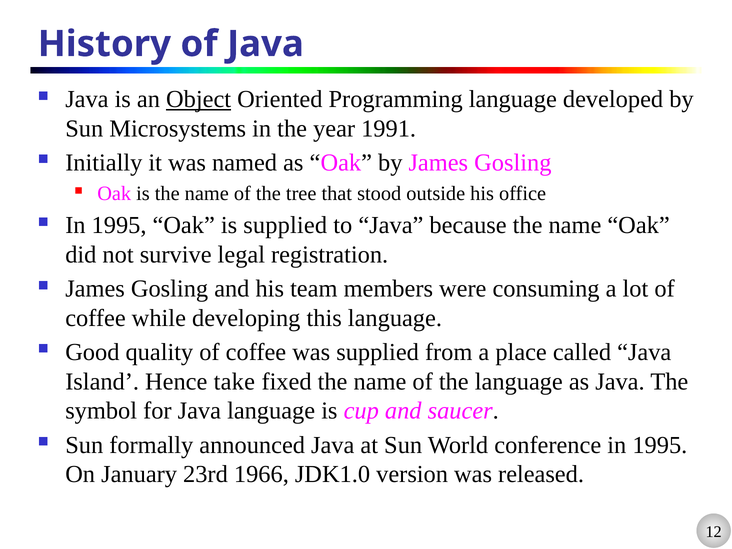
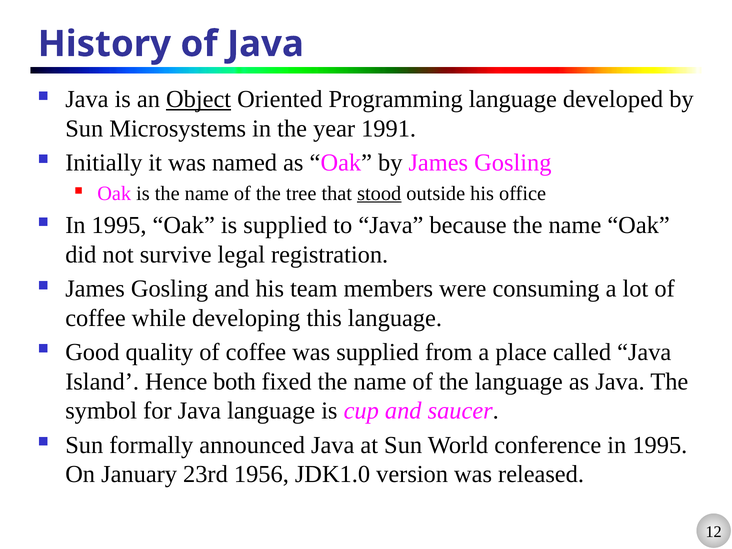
stood underline: none -> present
take: take -> both
1966: 1966 -> 1956
